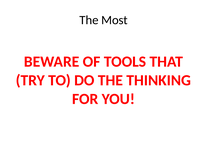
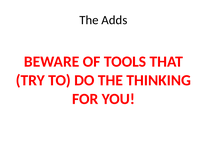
Most: Most -> Adds
